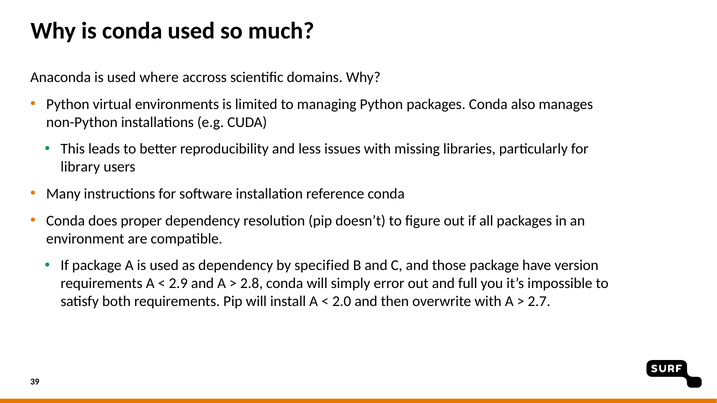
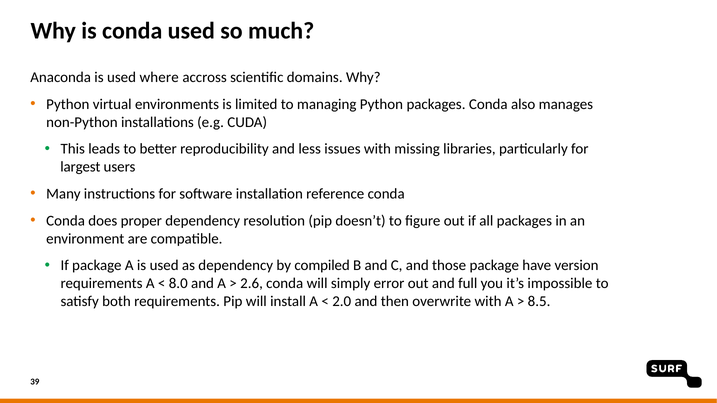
library: library -> largest
specified: specified -> compiled
2.9: 2.9 -> 8.0
2.8: 2.8 -> 2.6
2.7: 2.7 -> 8.5
